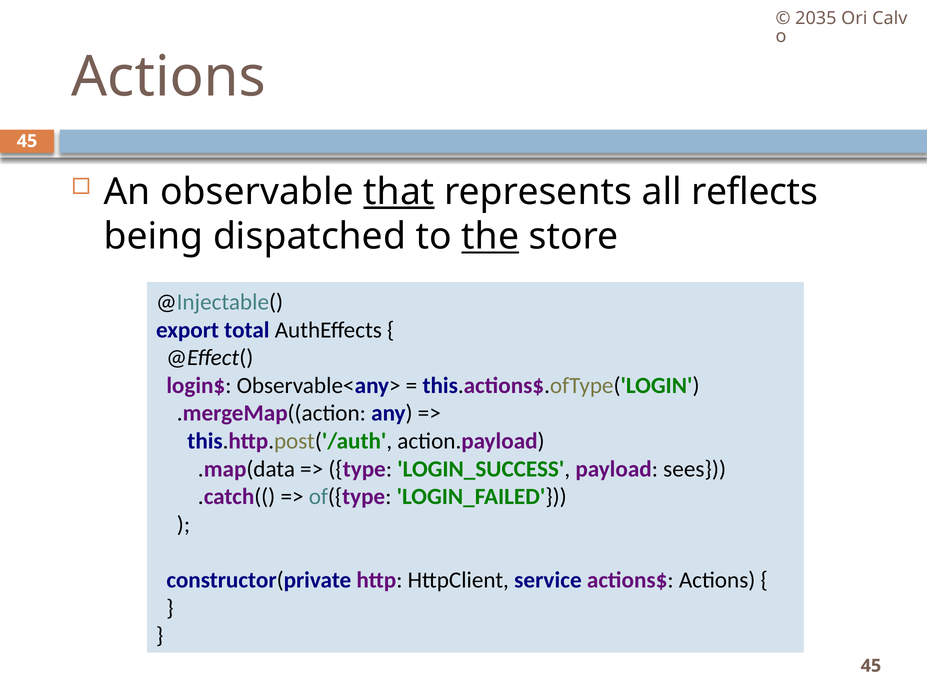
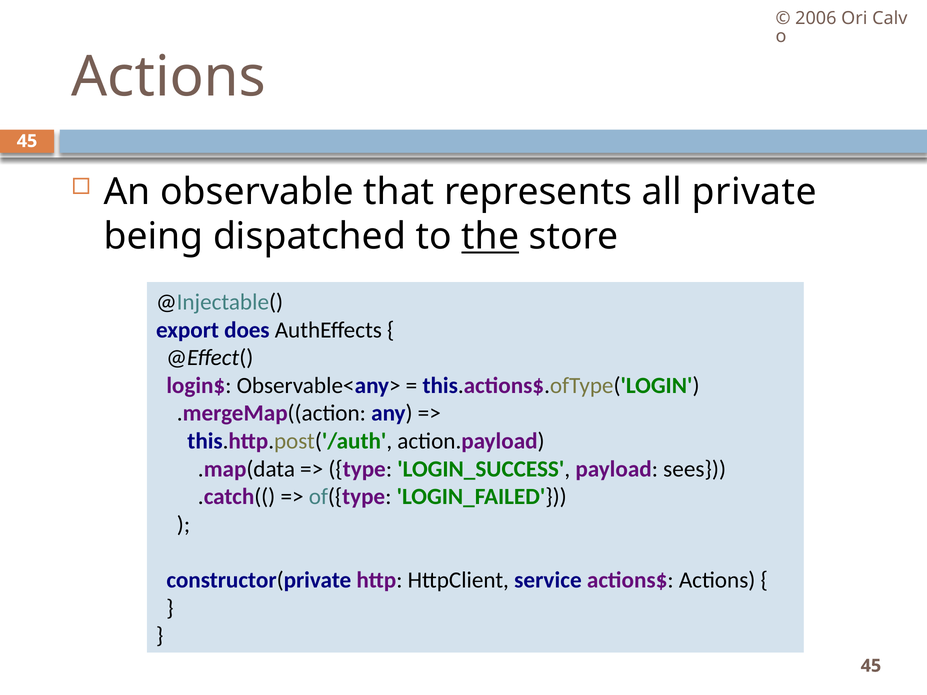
2035: 2035 -> 2006
that underline: present -> none
reflects: reflects -> private
total: total -> does
